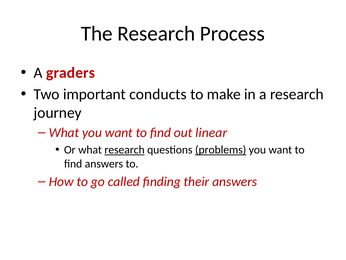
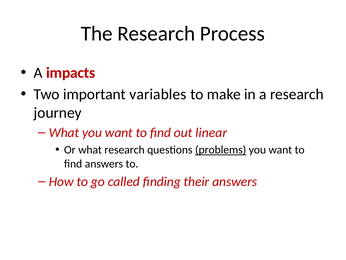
graders: graders -> impacts
conducts: conducts -> variables
research at (125, 150) underline: present -> none
